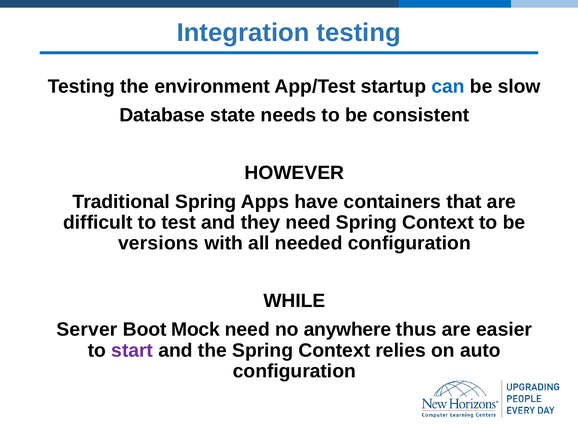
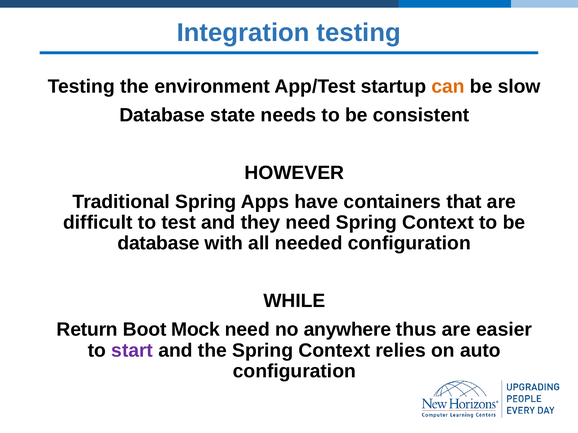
can colour: blue -> orange
versions at (158, 244): versions -> database
Server: Server -> Return
